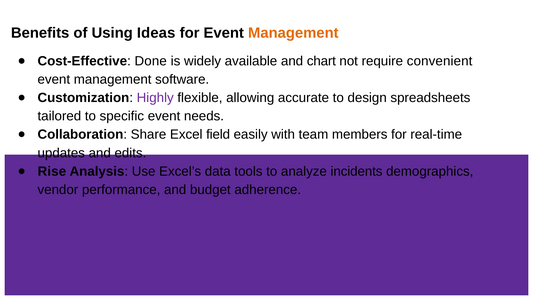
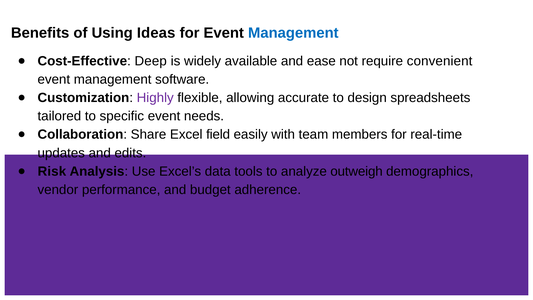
Management at (293, 33) colour: orange -> blue
Done: Done -> Deep
chart: chart -> ease
Rise: Rise -> Risk
incidents: incidents -> outweigh
